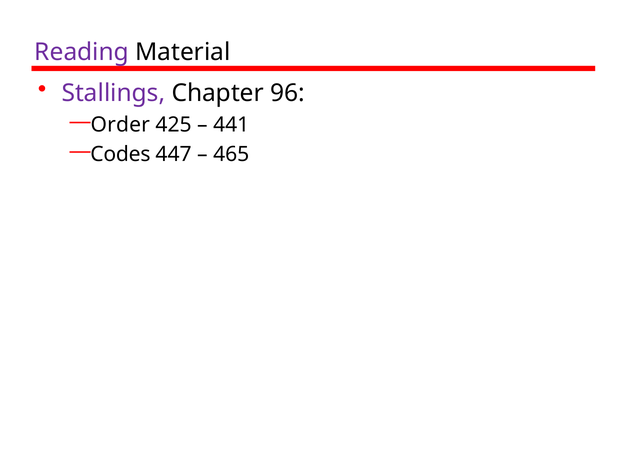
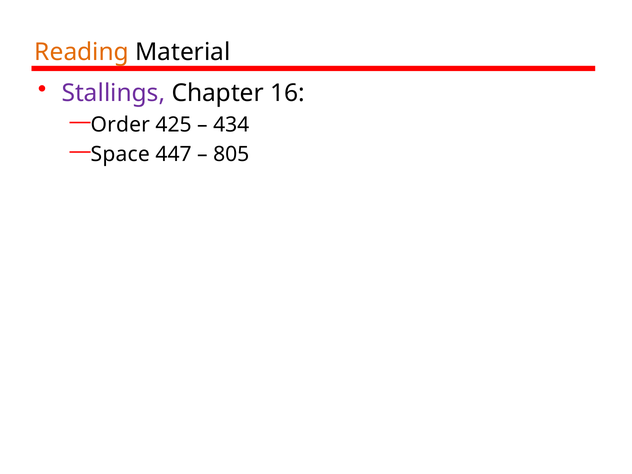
Reading colour: purple -> orange
96: 96 -> 16
441: 441 -> 434
Codes: Codes -> Space
465: 465 -> 805
